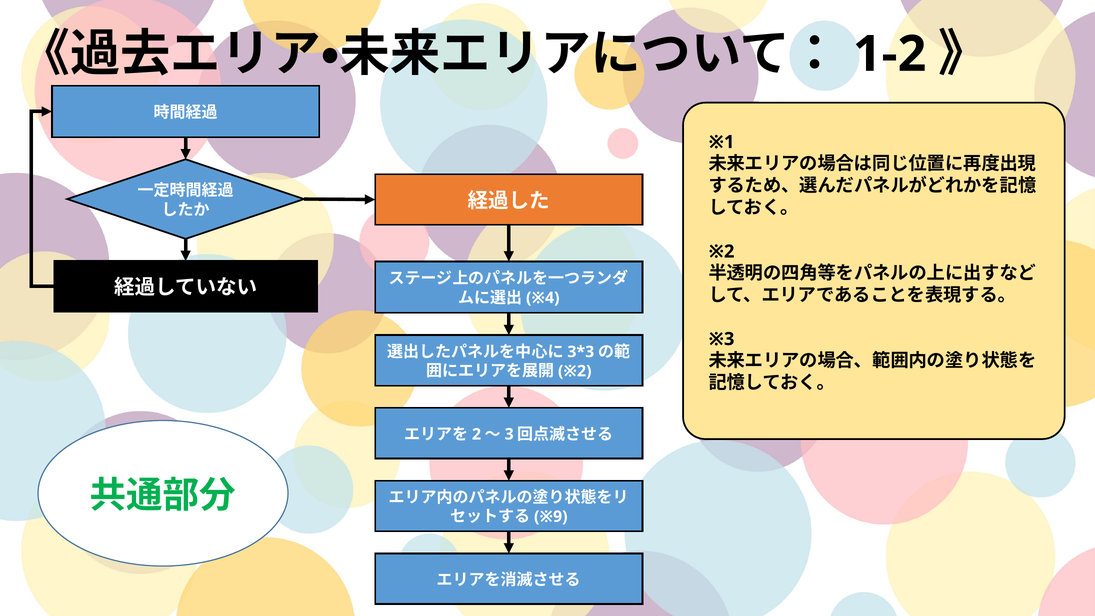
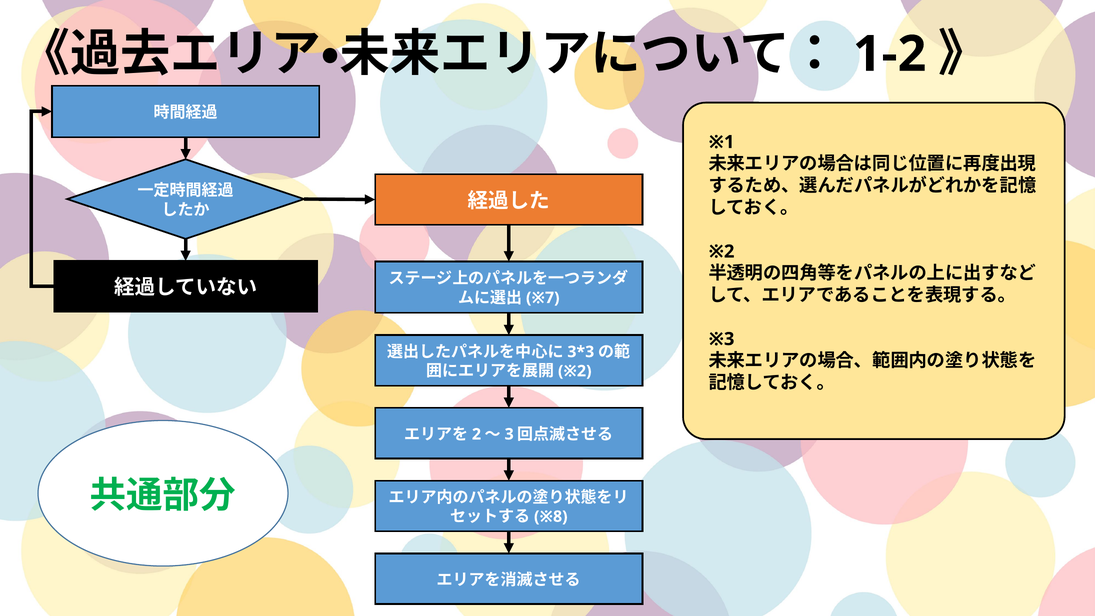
※4: ※4 -> ※7
※9: ※9 -> ※8
